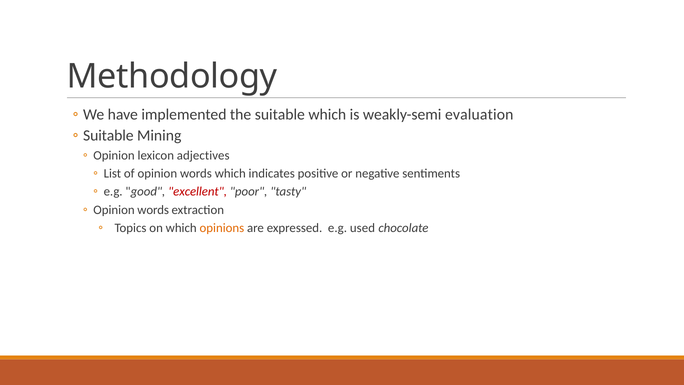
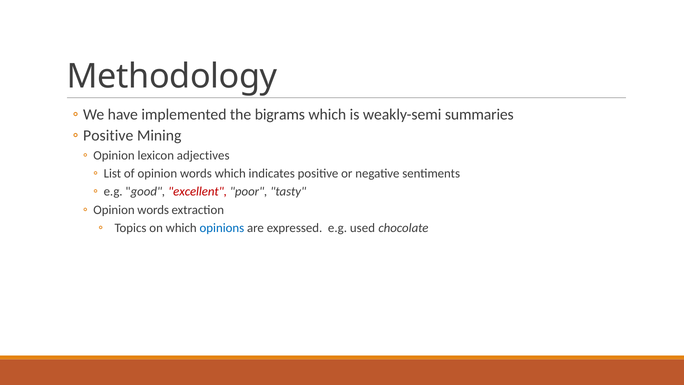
the suitable: suitable -> bigrams
evaluation: evaluation -> summaries
Suitable at (108, 136): Suitable -> Positive
opinions colour: orange -> blue
